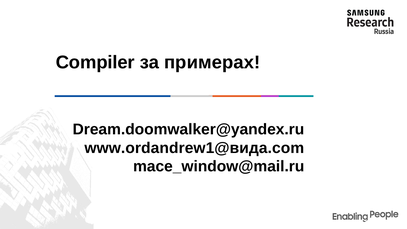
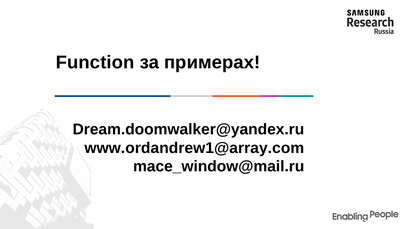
Compiler: Compiler -> Function
www.ordandrew1@вида.com: www.ordandrew1@вида.com -> www.ordandrew1@array.com
